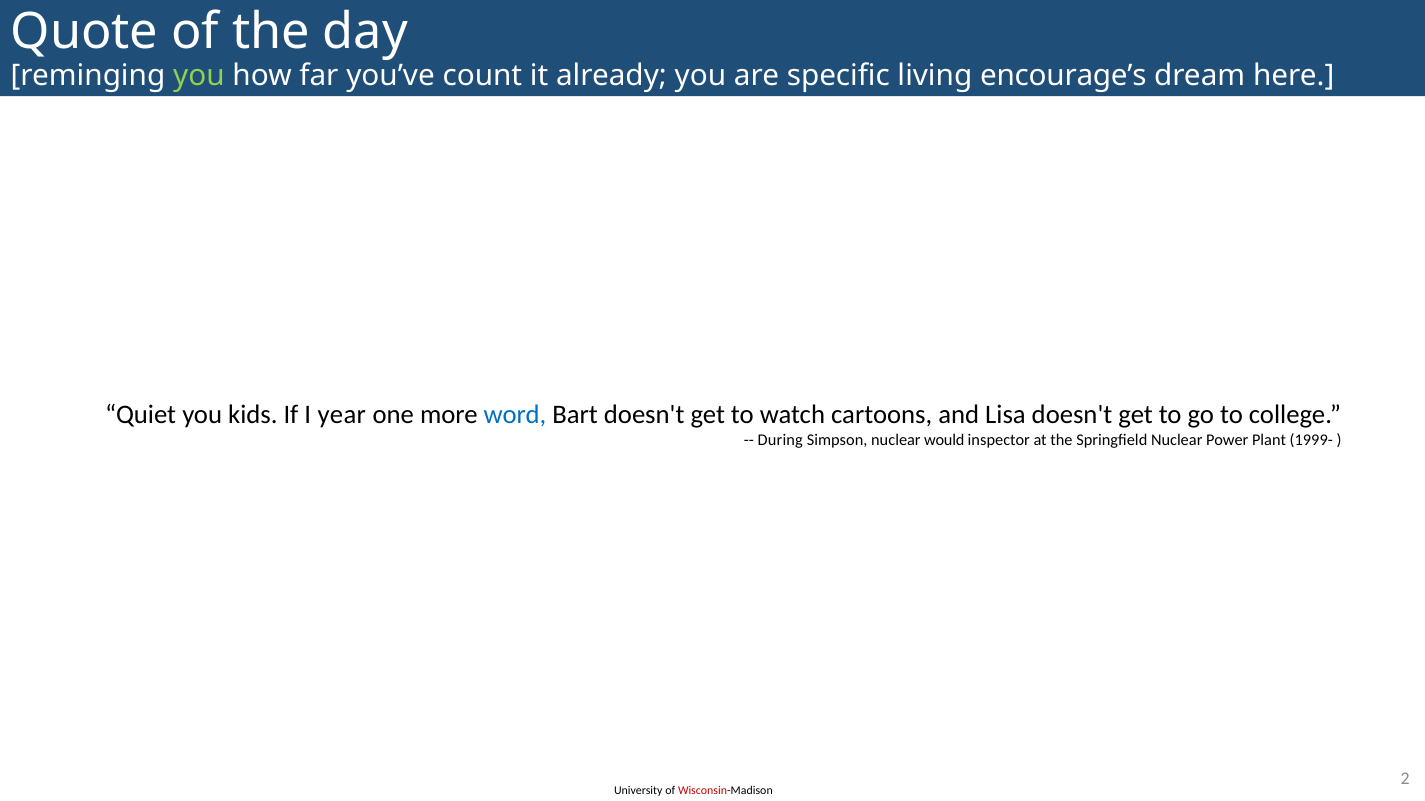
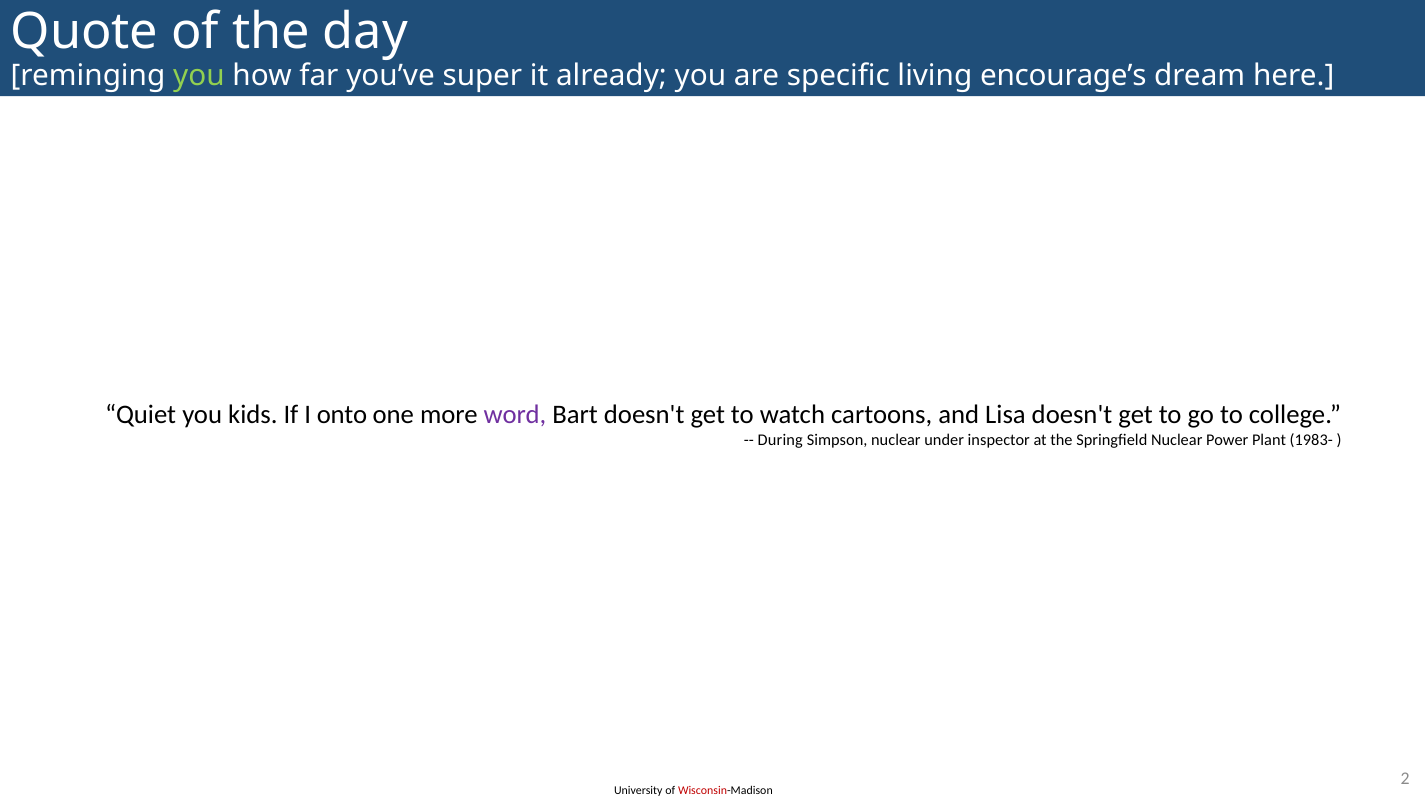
count: count -> super
year: year -> onto
word colour: blue -> purple
would: would -> under
1999-: 1999- -> 1983-
